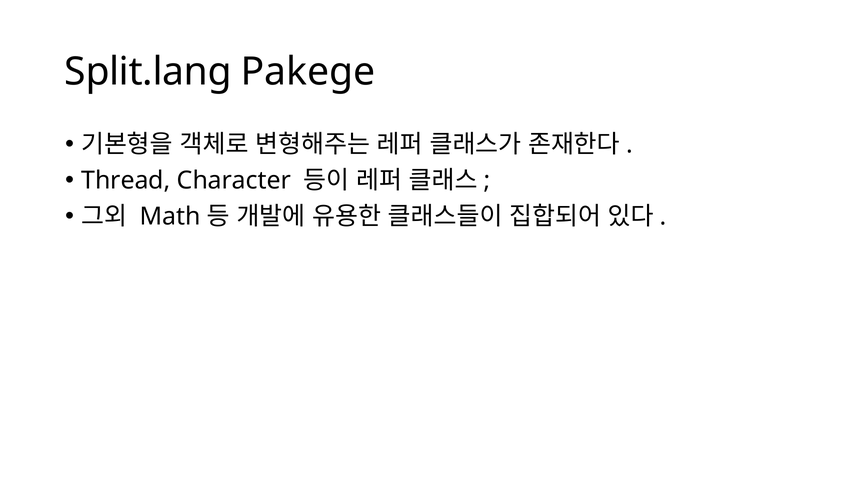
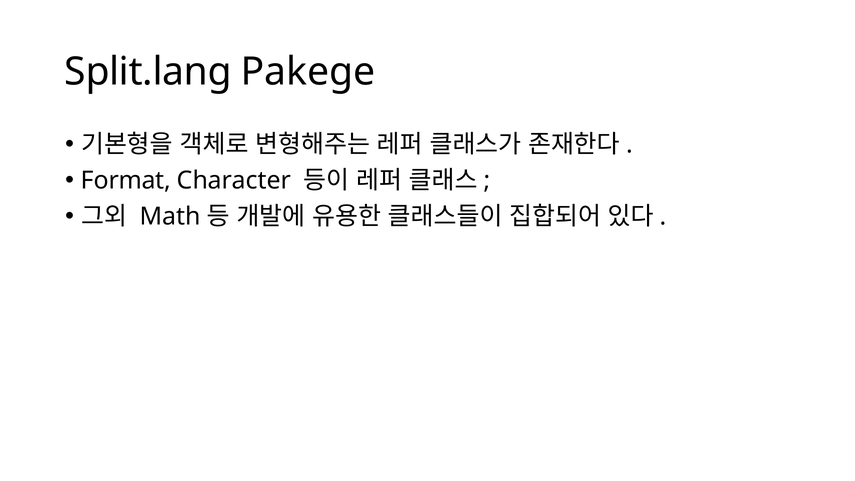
Thread: Thread -> Format
